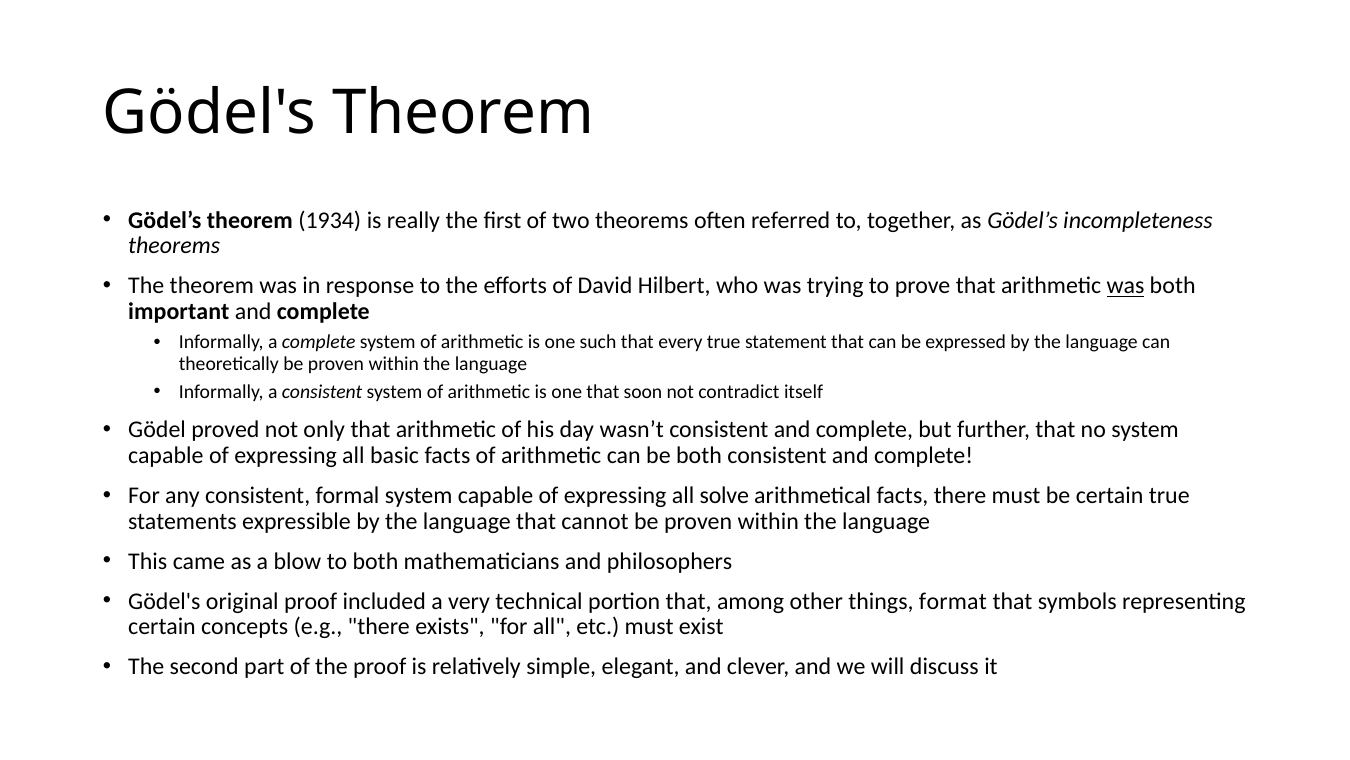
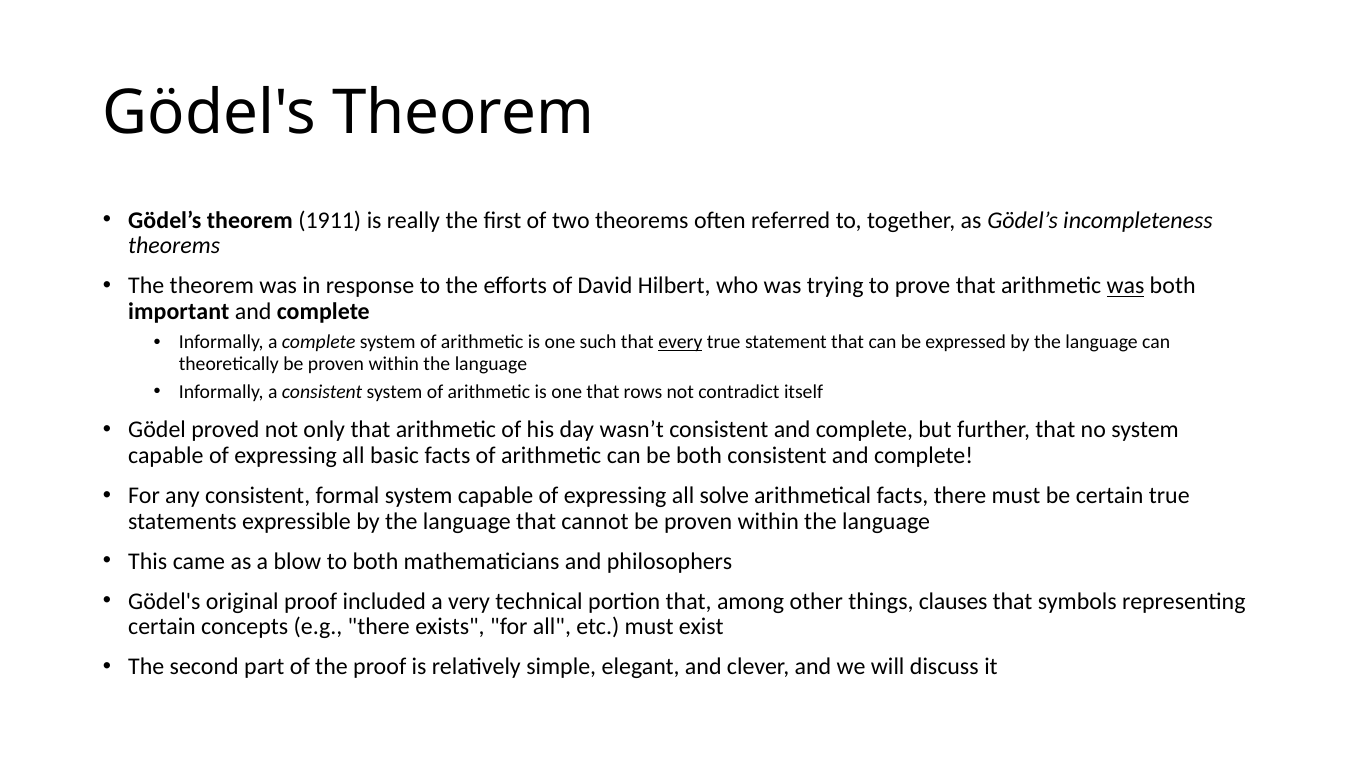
1934: 1934 -> 1911
every underline: none -> present
soon: soon -> rows
format: format -> clauses
